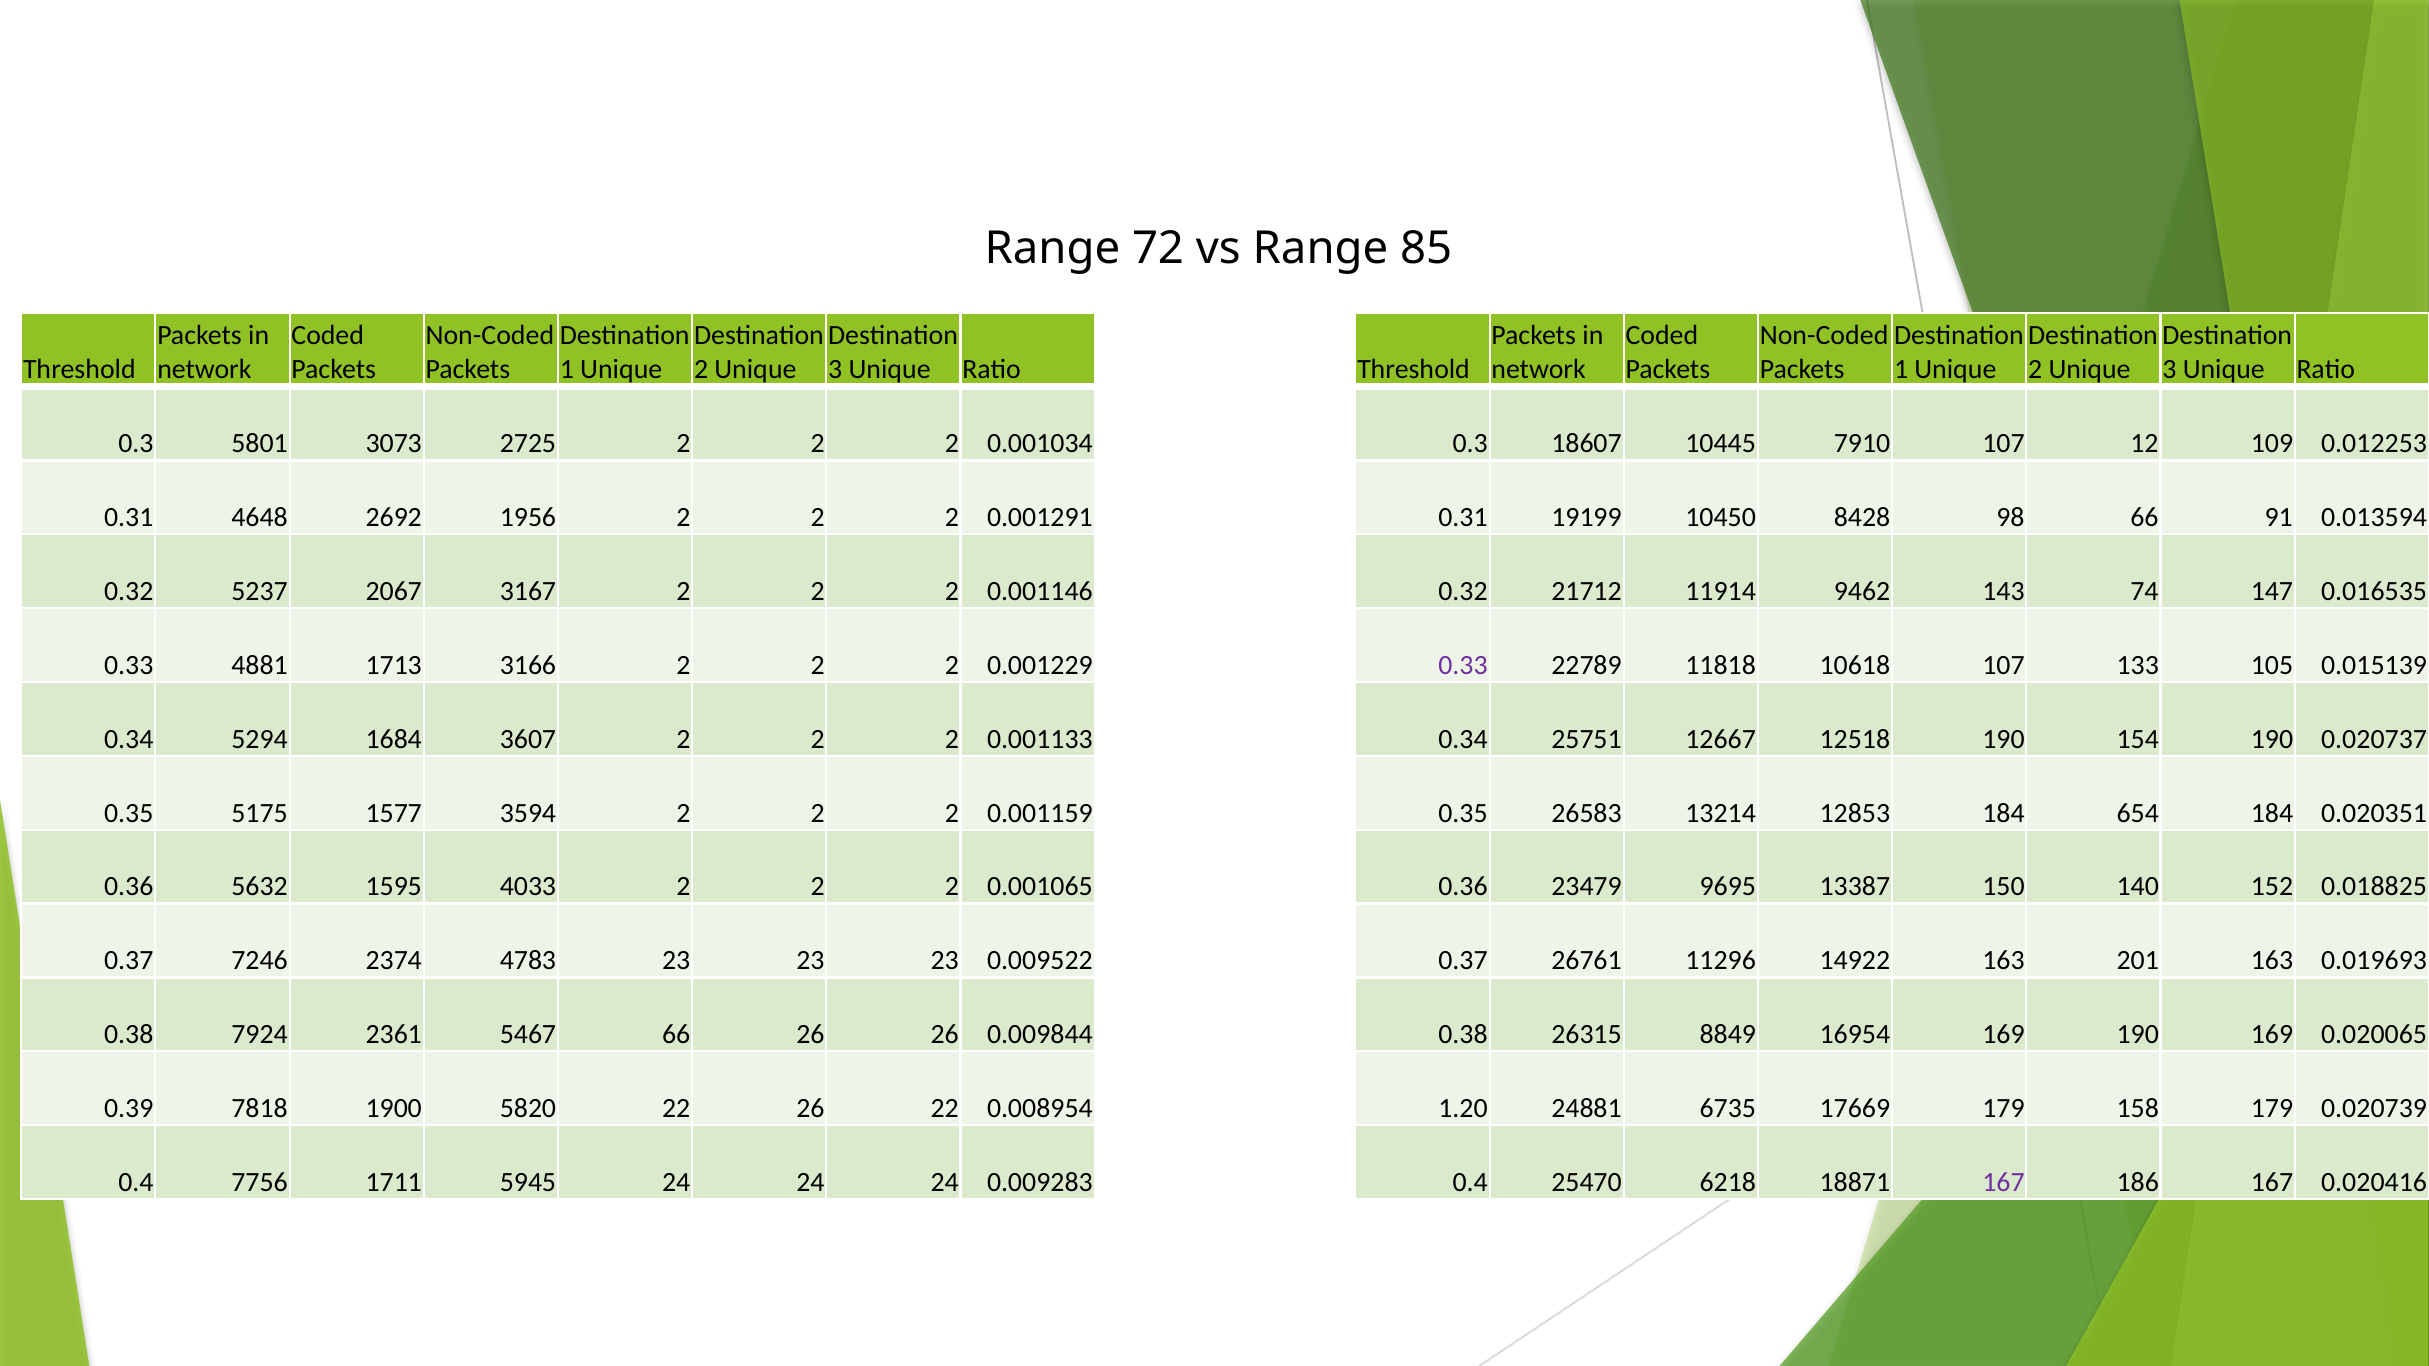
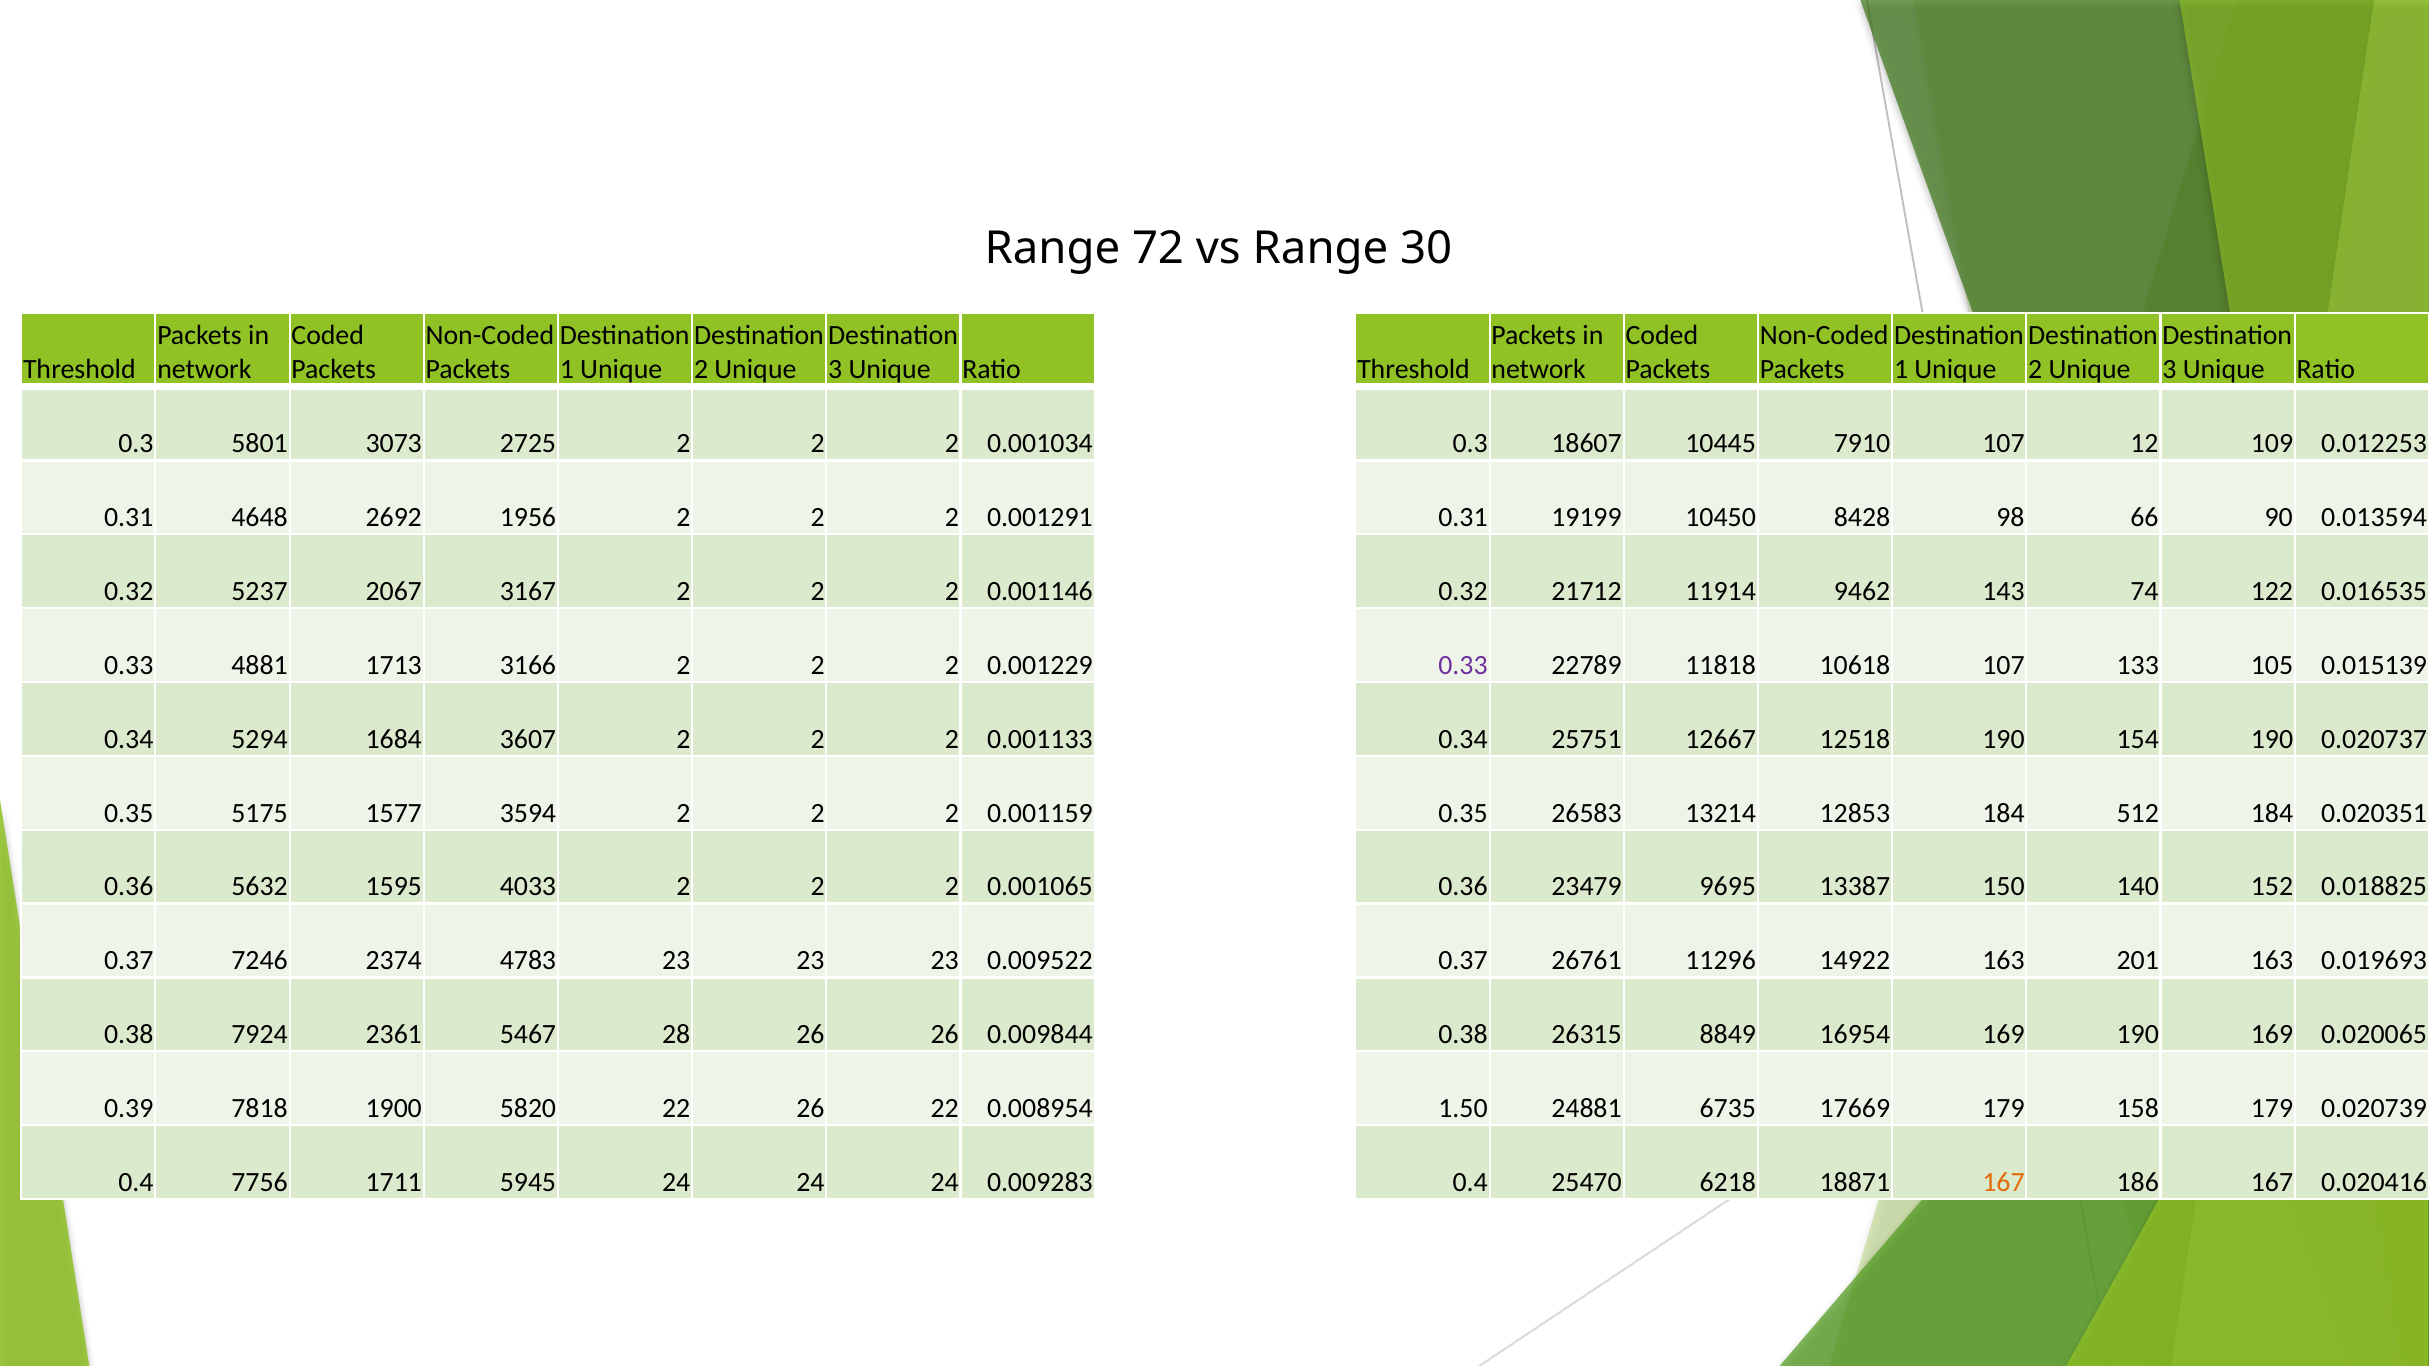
85: 85 -> 30
91: 91 -> 90
147: 147 -> 122
654: 654 -> 512
5467 66: 66 -> 28
1.20: 1.20 -> 1.50
167 at (2004, 1182) colour: purple -> orange
